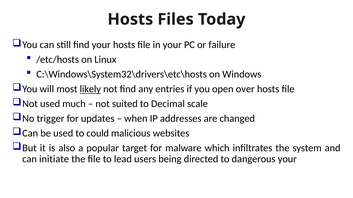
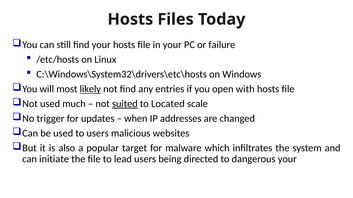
over: over -> with
suited underline: none -> present
Decimal: Decimal -> Located
to could: could -> users
